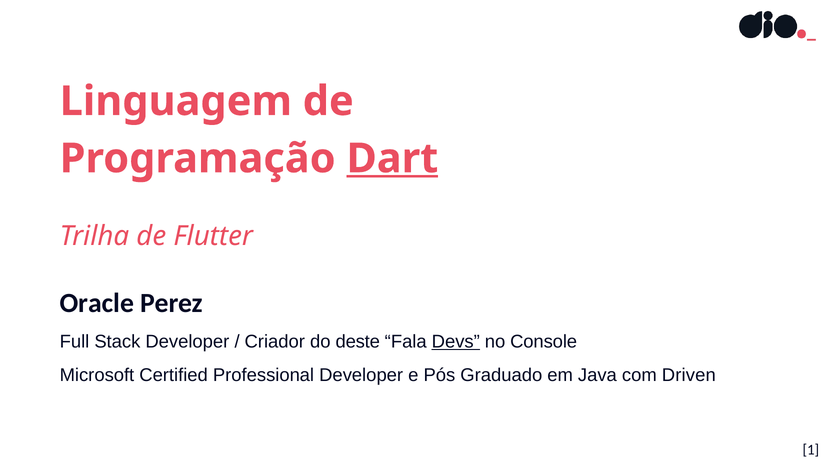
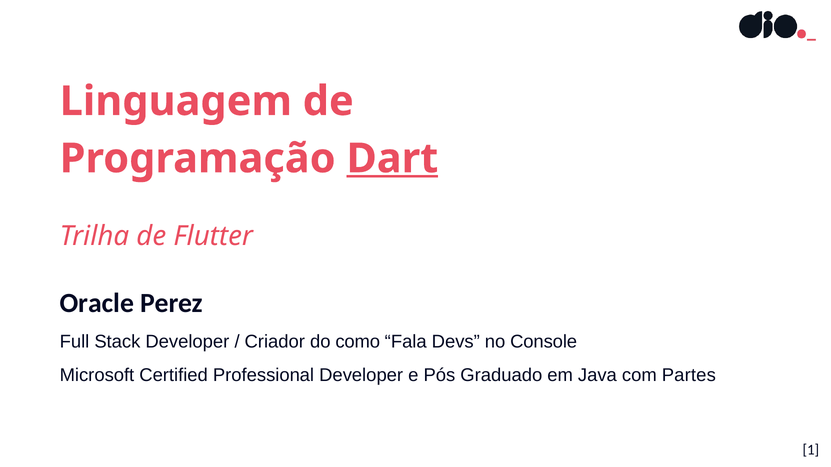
deste: deste -> como
Devs underline: present -> none
Driven: Driven -> Partes
